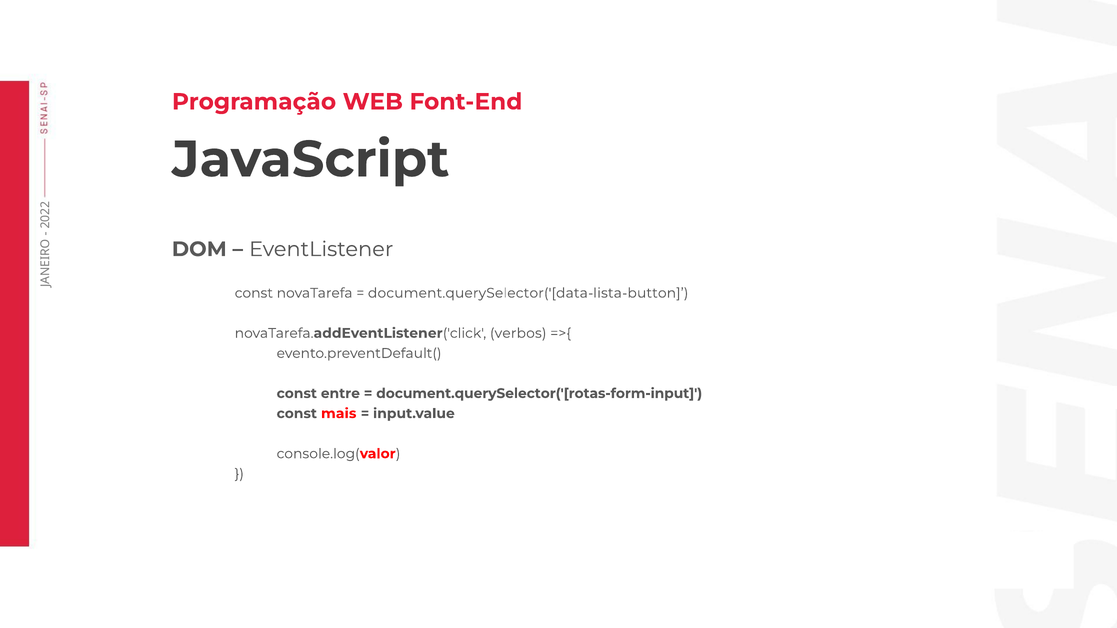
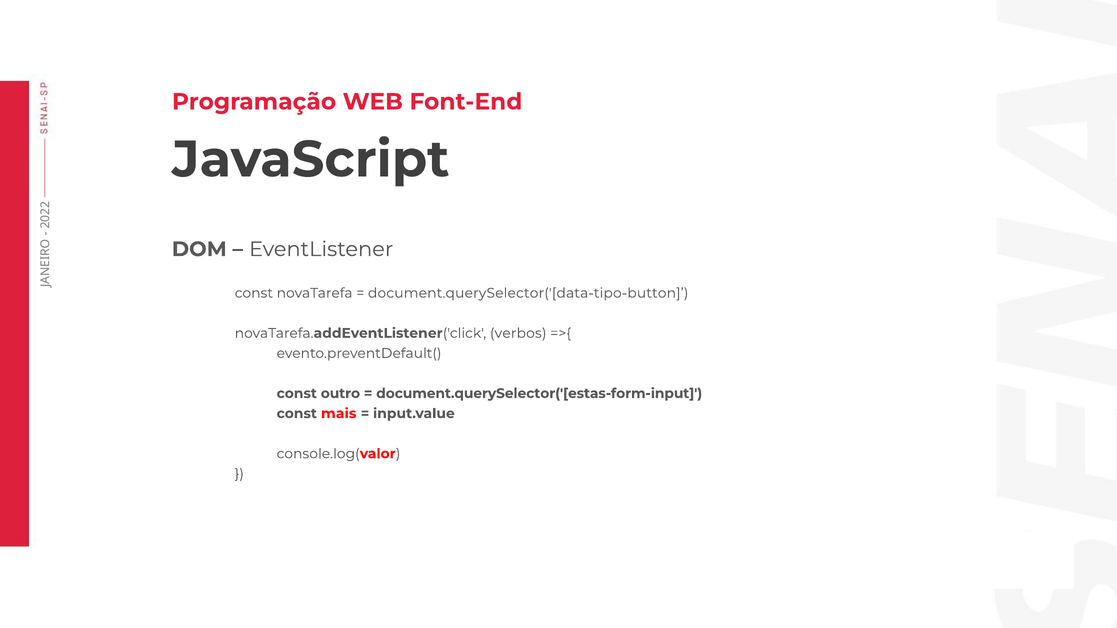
document.querySelector('[data-lista-button: document.querySelector('[data-lista-button -> document.querySelector('[data-tipo-button
entre: entre -> outro
document.querySelector('[rotas-form-input: document.querySelector('[rotas-form-input -> document.querySelector('[estas-form-input
